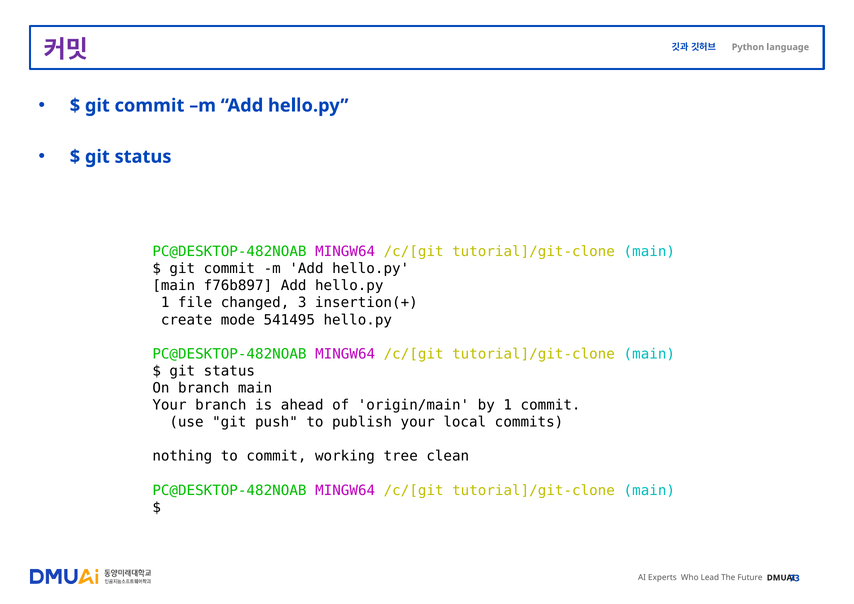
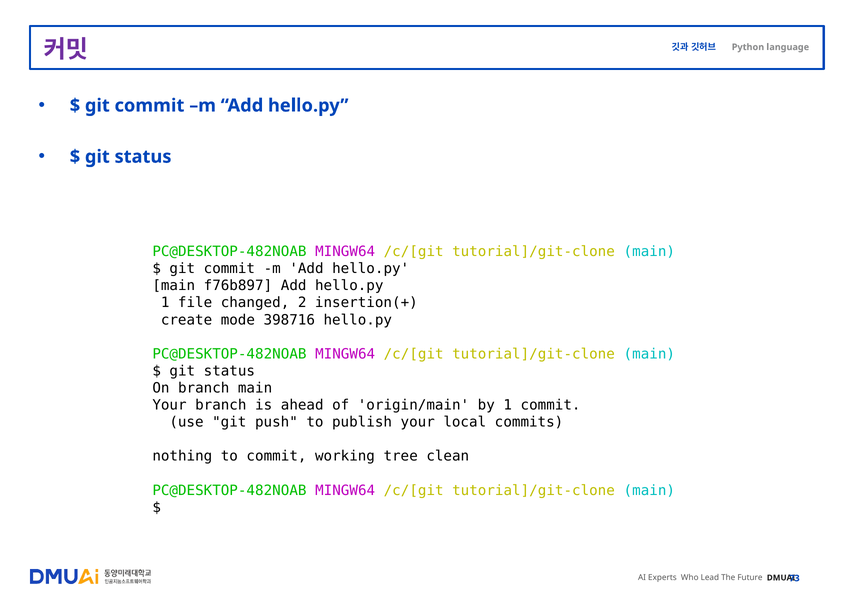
3: 3 -> 2
541495: 541495 -> 398716
